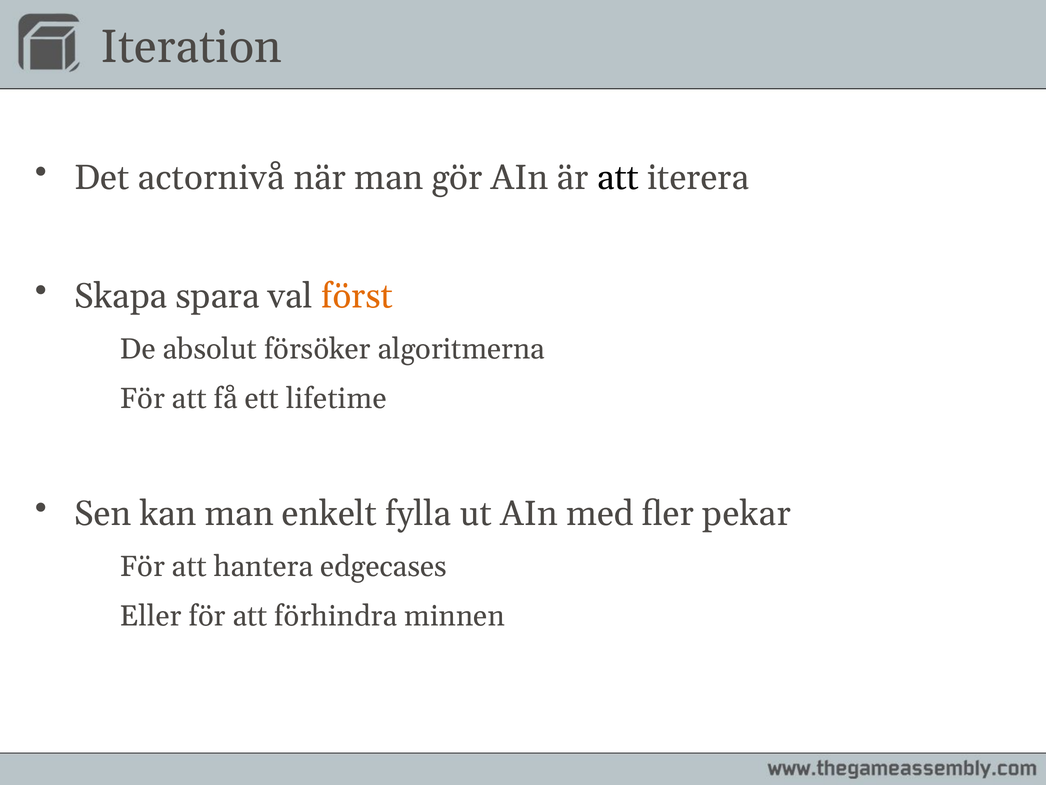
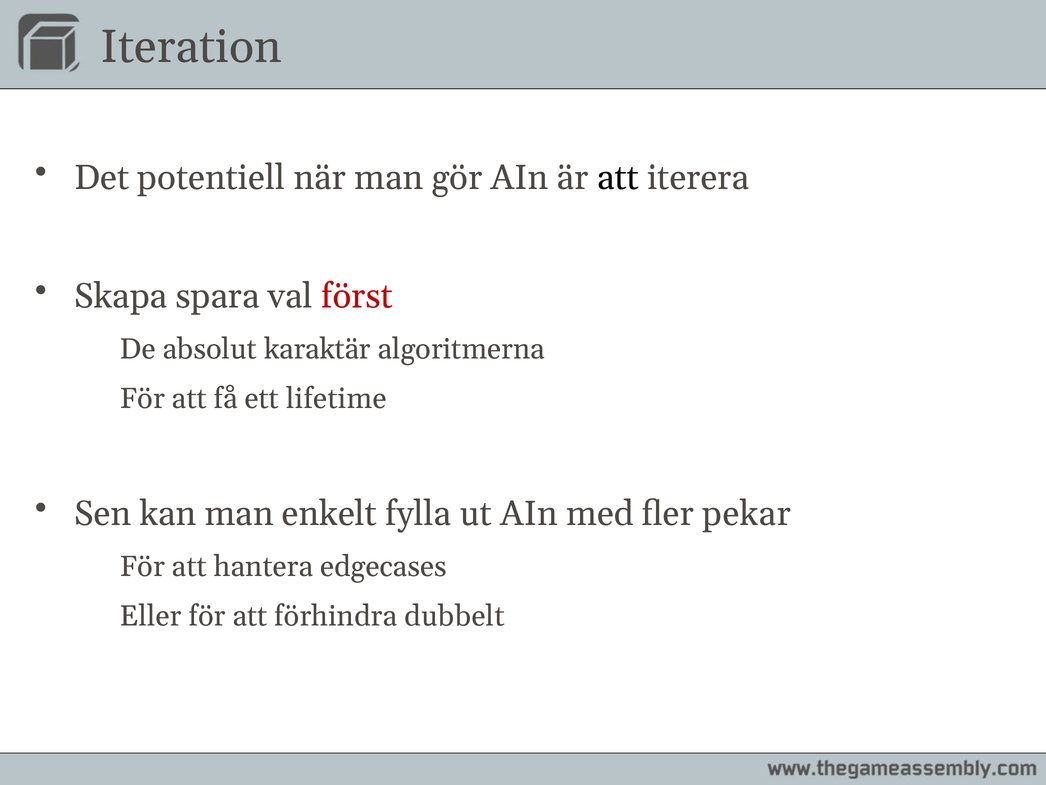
actornivå: actornivå -> potentiell
först colour: orange -> red
försöker: försöker -> karaktär
minnen: minnen -> dubbelt
